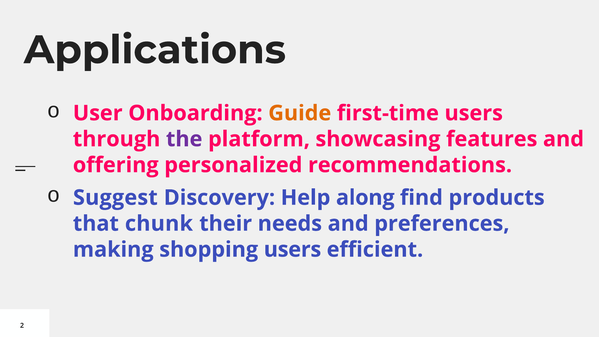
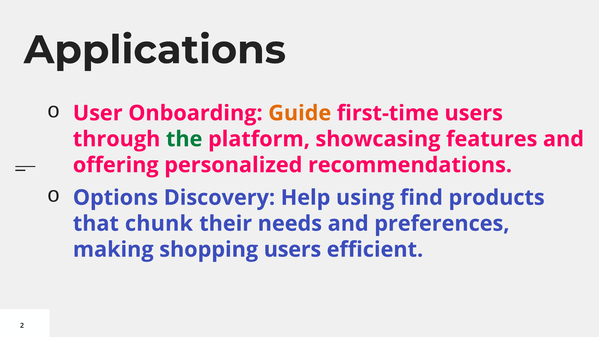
the colour: purple -> green
Suggest: Suggest -> Options
along: along -> using
